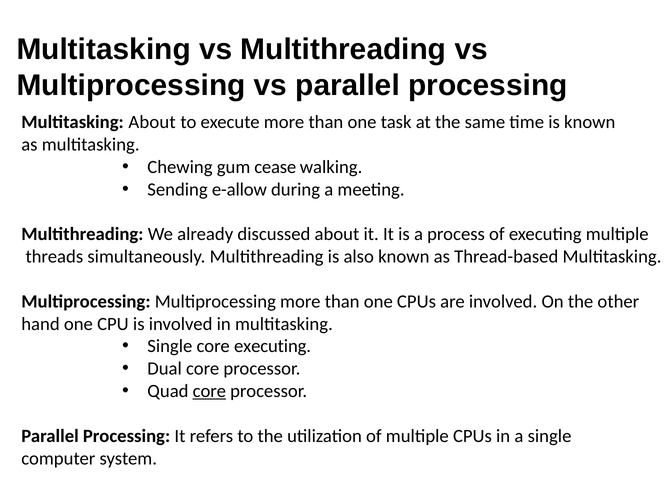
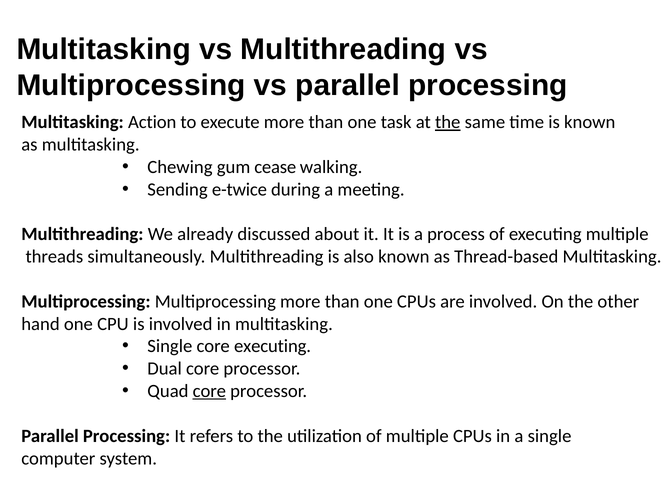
Multitasking About: About -> Action
the at (448, 122) underline: none -> present
e-allow: e-allow -> e-twice
